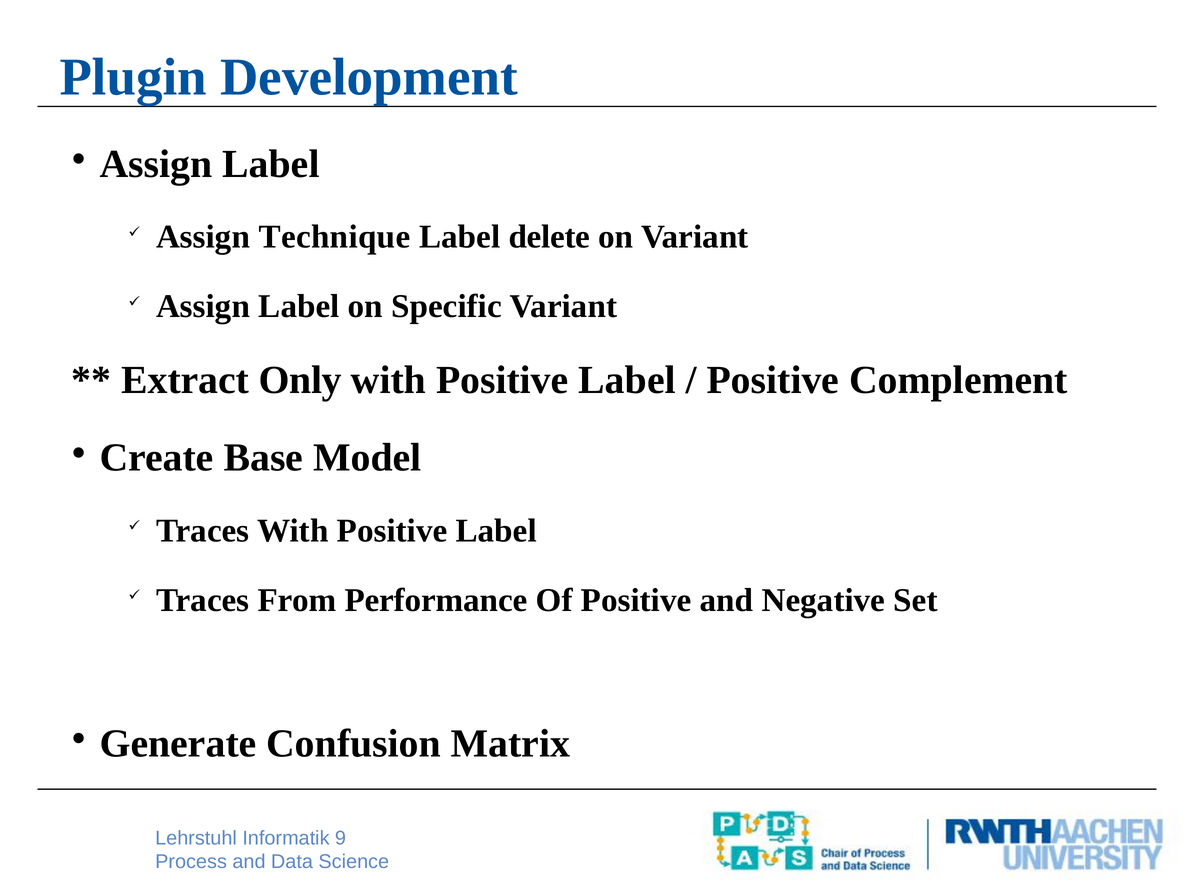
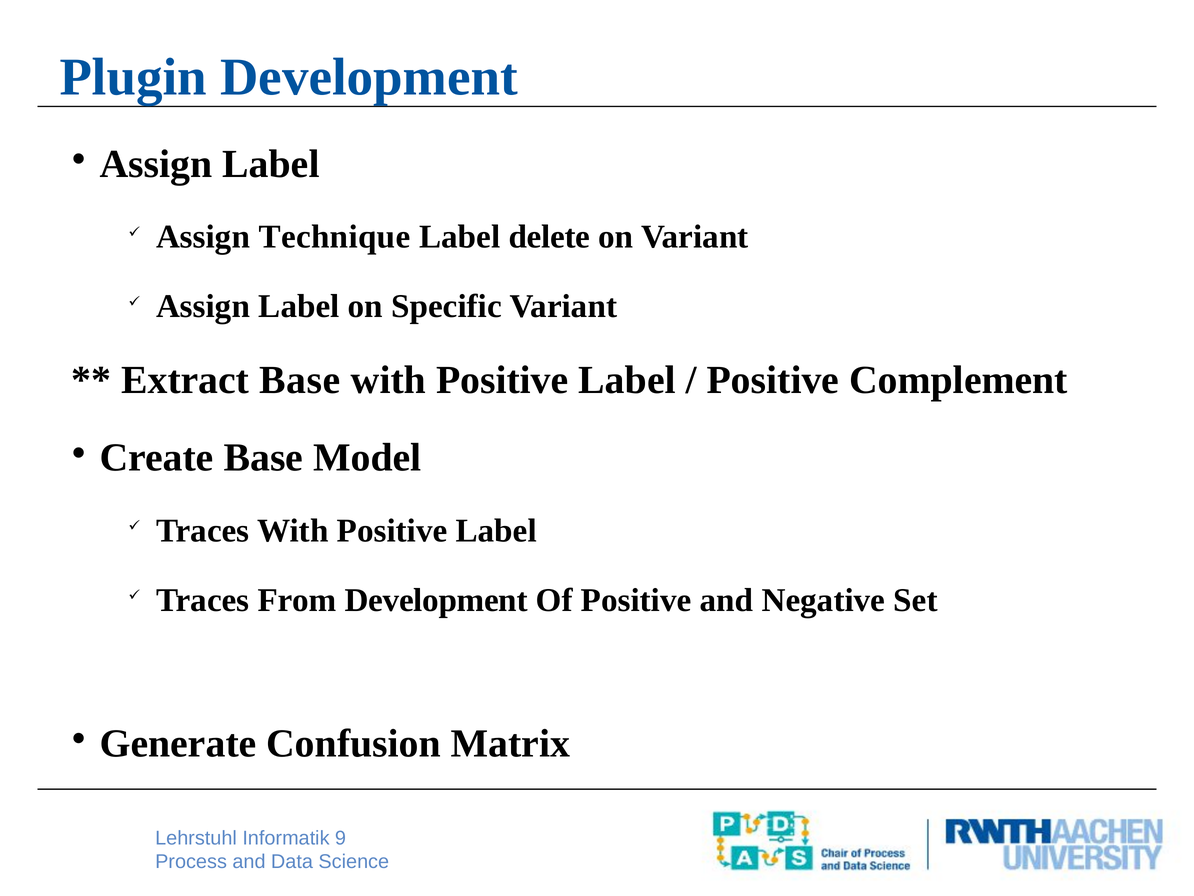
Extract Only: Only -> Base
From Performance: Performance -> Development
